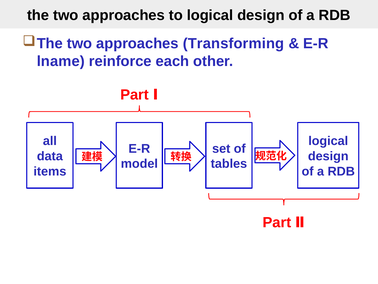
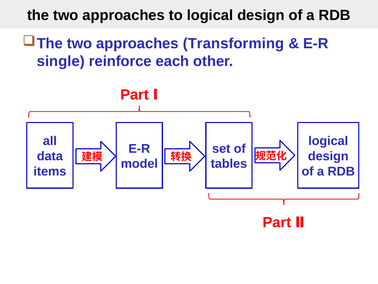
lname: lname -> single
